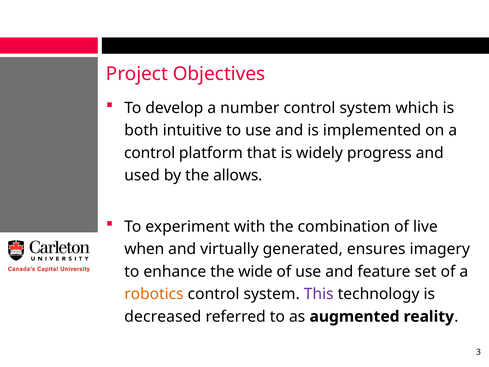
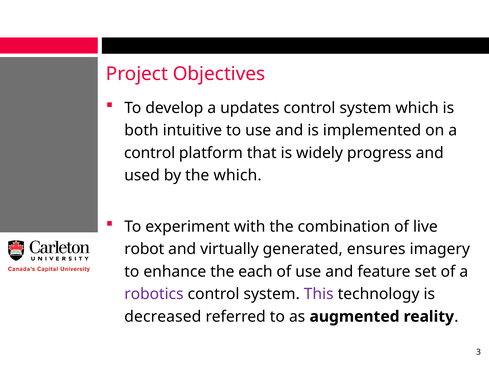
number: number -> updates
the allows: allows -> which
when: when -> robot
wide: wide -> each
robotics colour: orange -> purple
